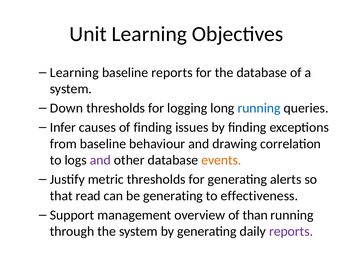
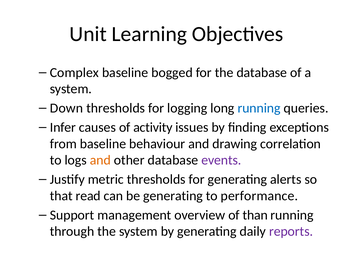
Learning at (74, 73): Learning -> Complex
baseline reports: reports -> bogged
of finding: finding -> activity
and at (100, 161) colour: purple -> orange
events colour: orange -> purple
effectiveness: effectiveness -> performance
